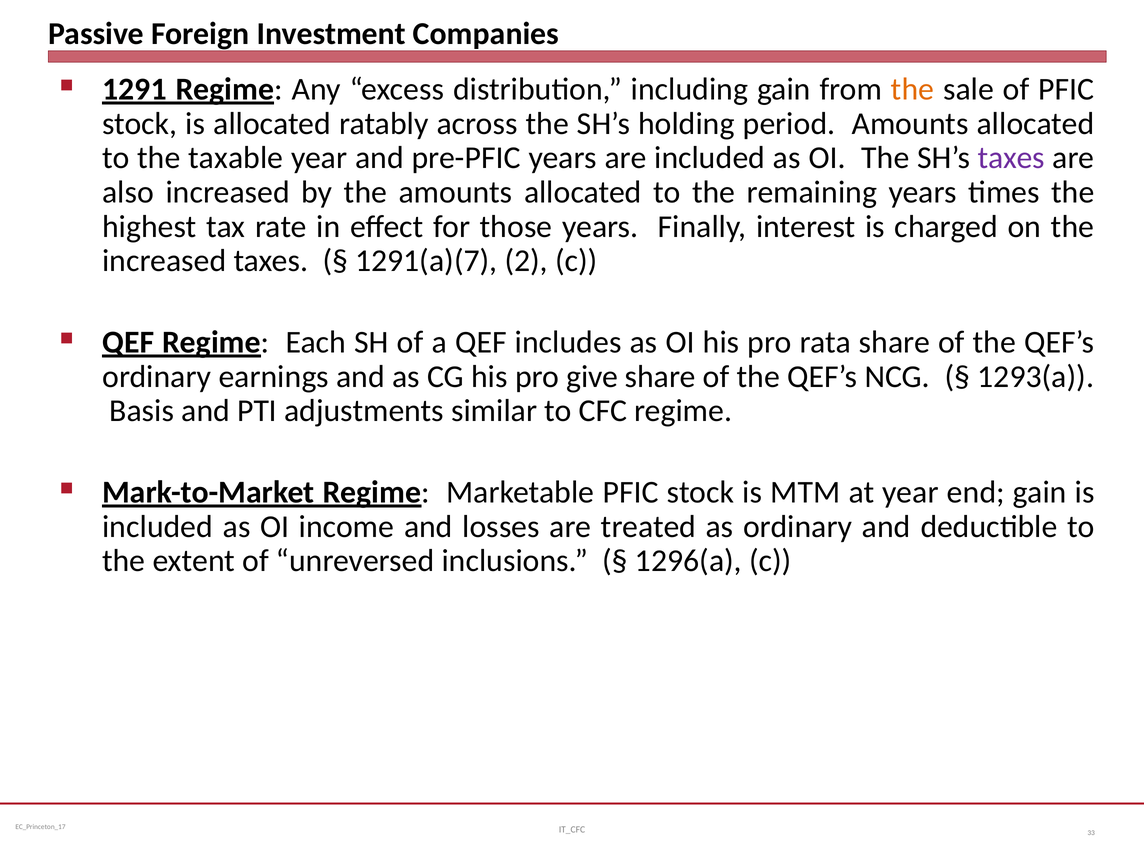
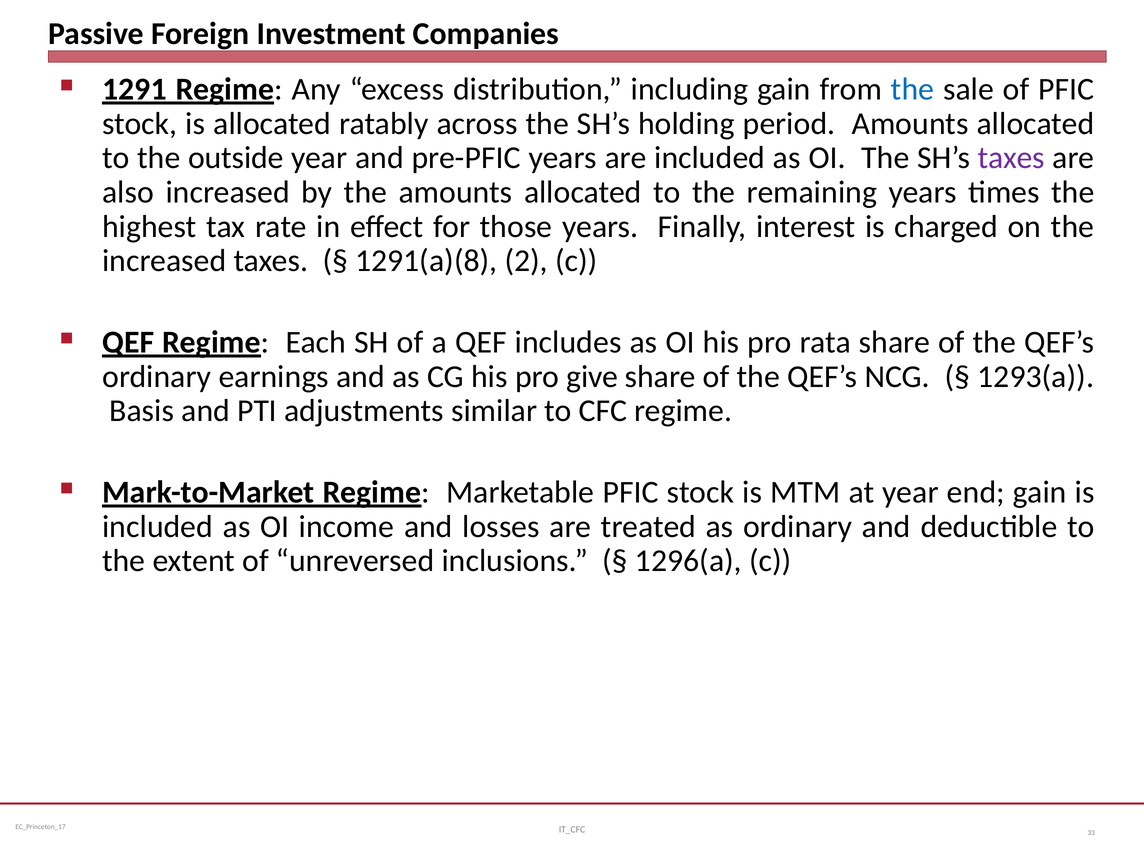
the at (913, 89) colour: orange -> blue
taxable: taxable -> outside
1291(a)(7: 1291(a)(7 -> 1291(a)(8
